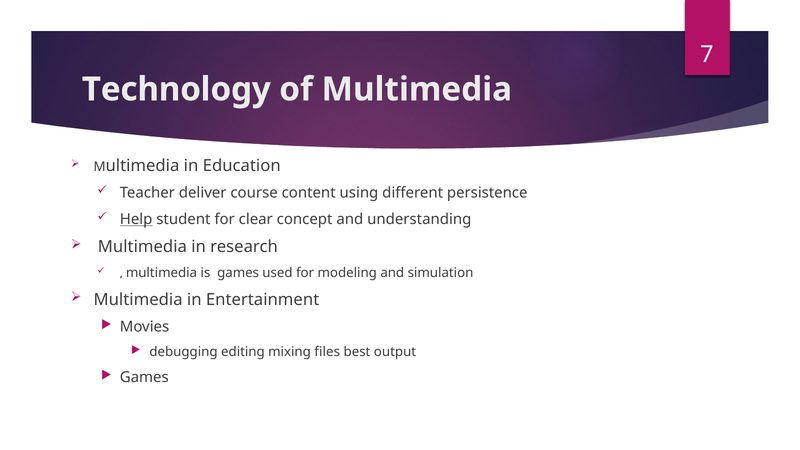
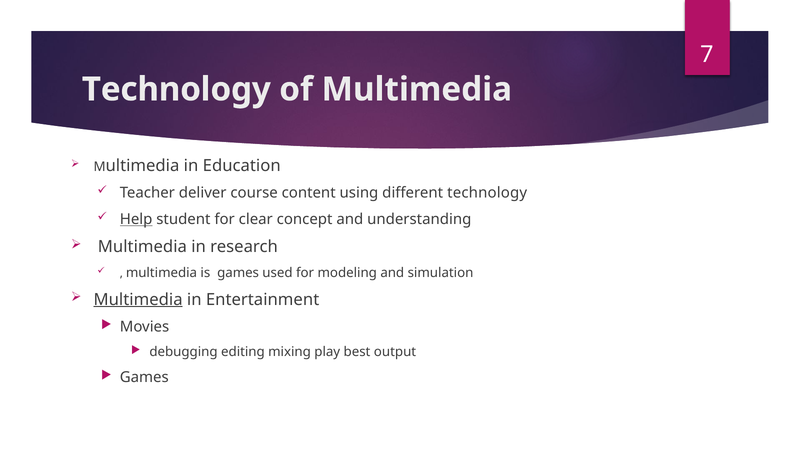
different persistence: persistence -> technology
Multimedia at (138, 300) underline: none -> present
files: files -> play
